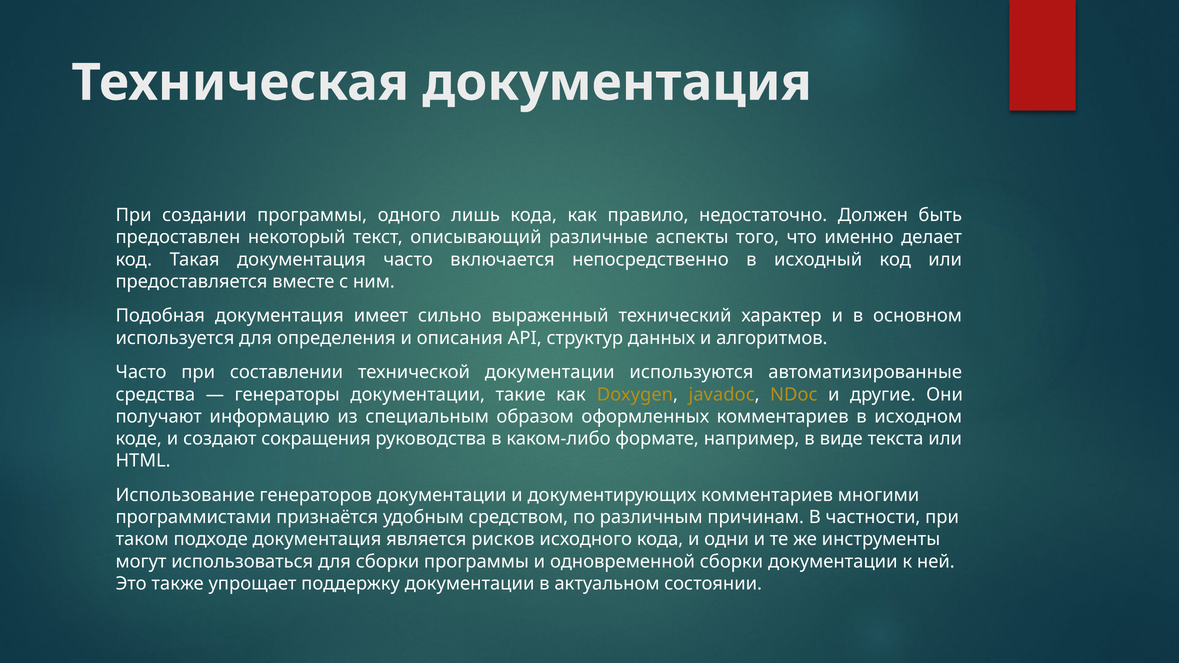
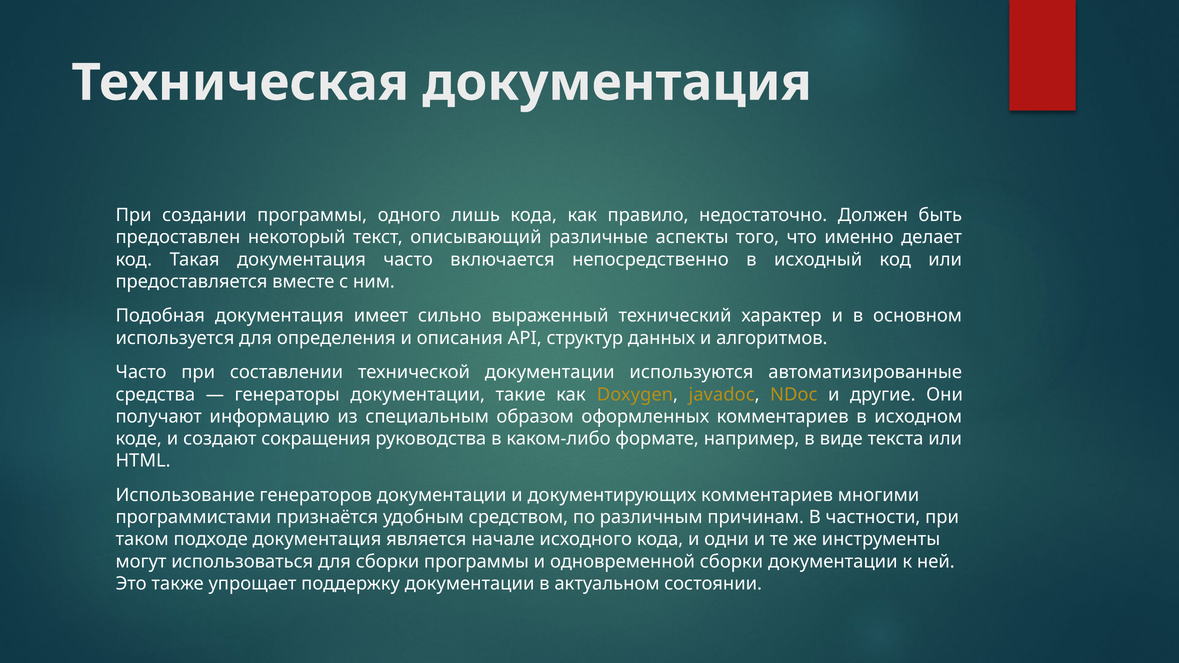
рисков: рисков -> начале
